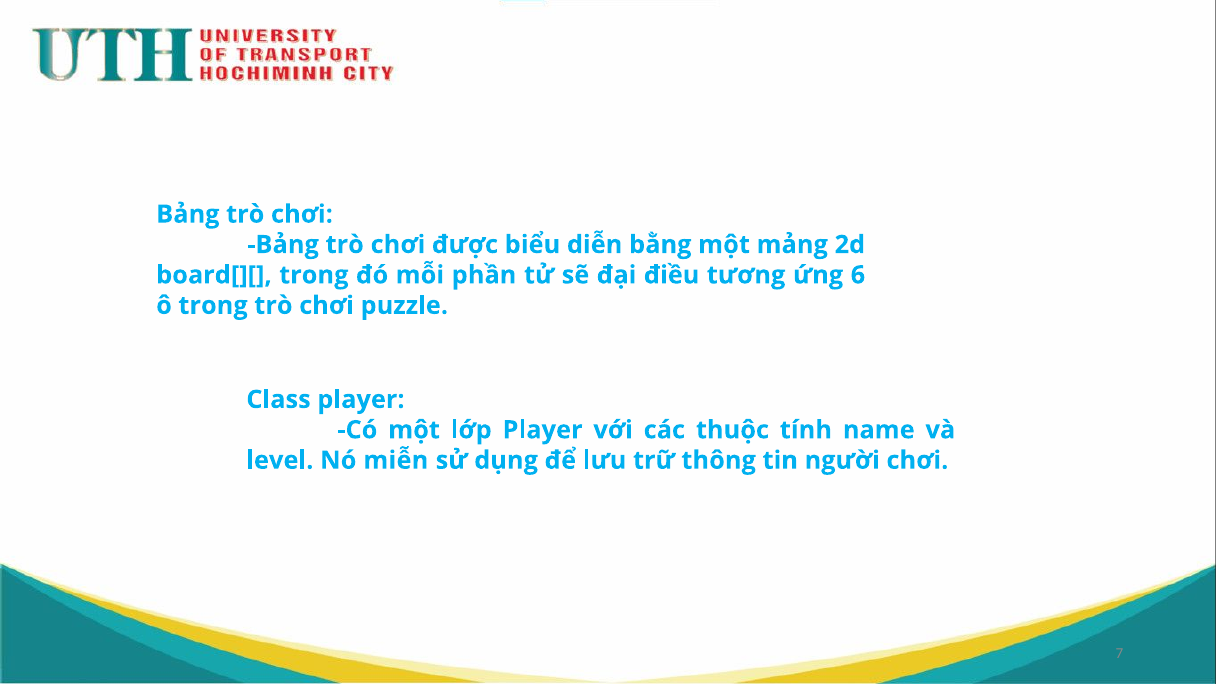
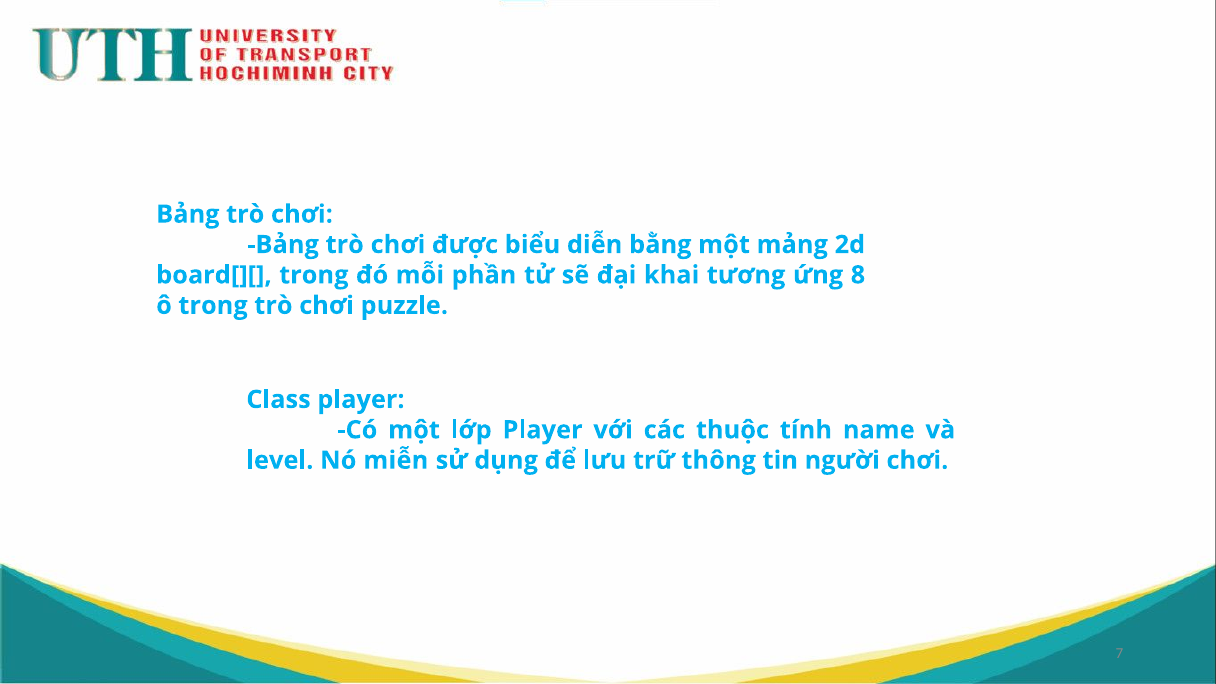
điều: điều -> khai
6: 6 -> 8
